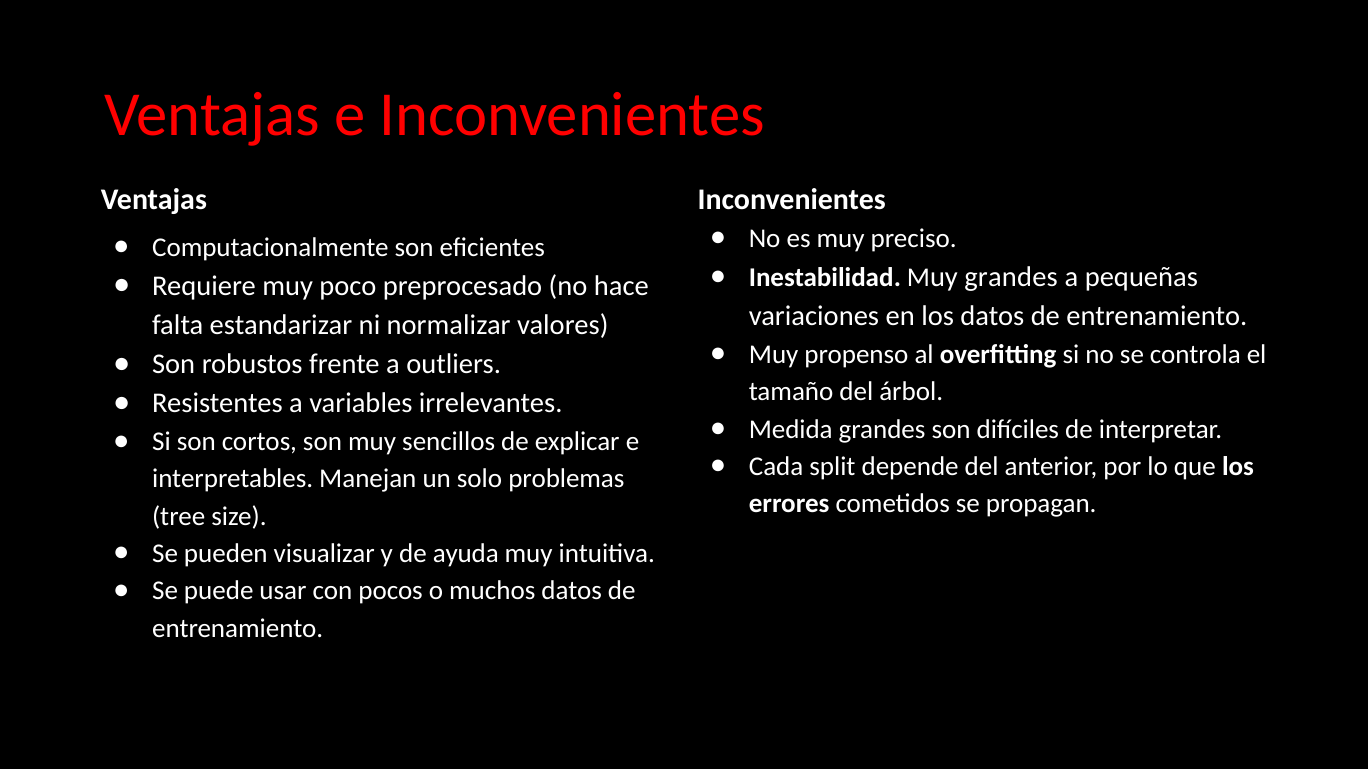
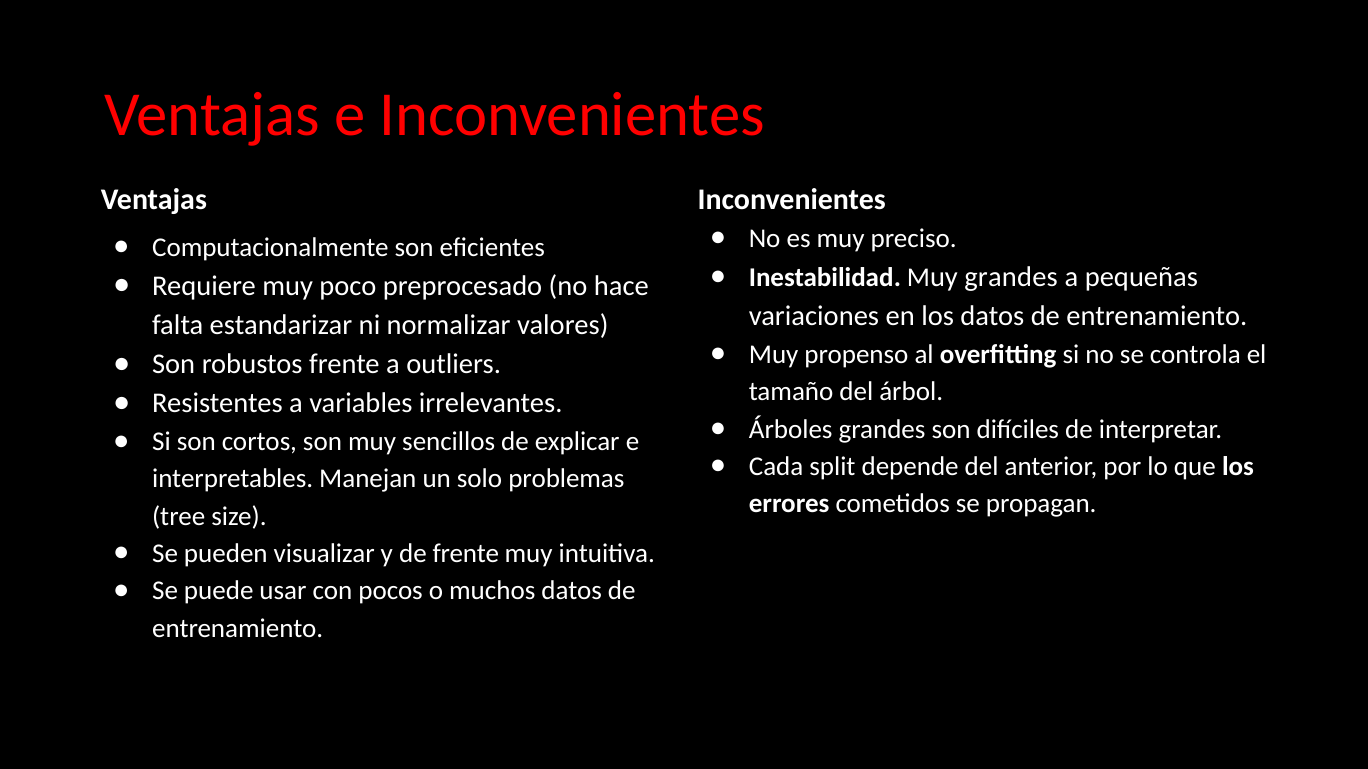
Medida: Medida -> Árboles
de ayuda: ayuda -> frente
